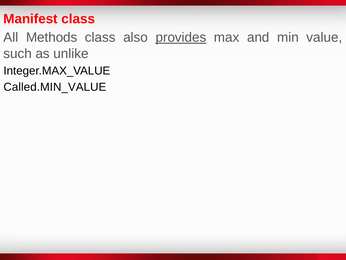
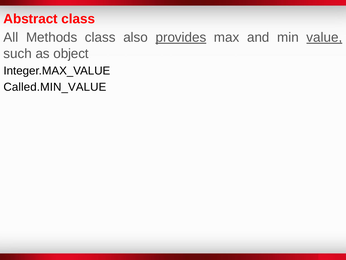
Manifest: Manifest -> Abstract
value underline: none -> present
unlike: unlike -> object
